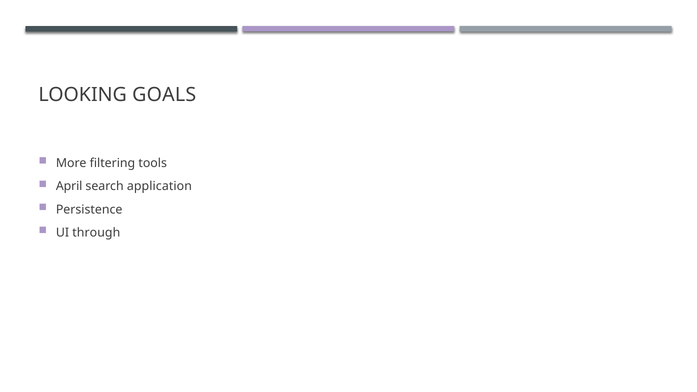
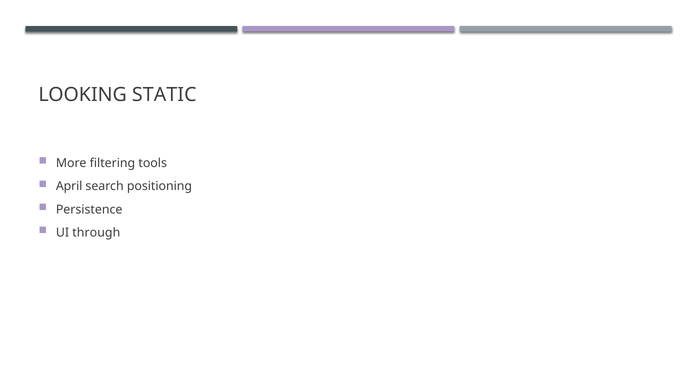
GOALS: GOALS -> STATIC
application: application -> positioning
